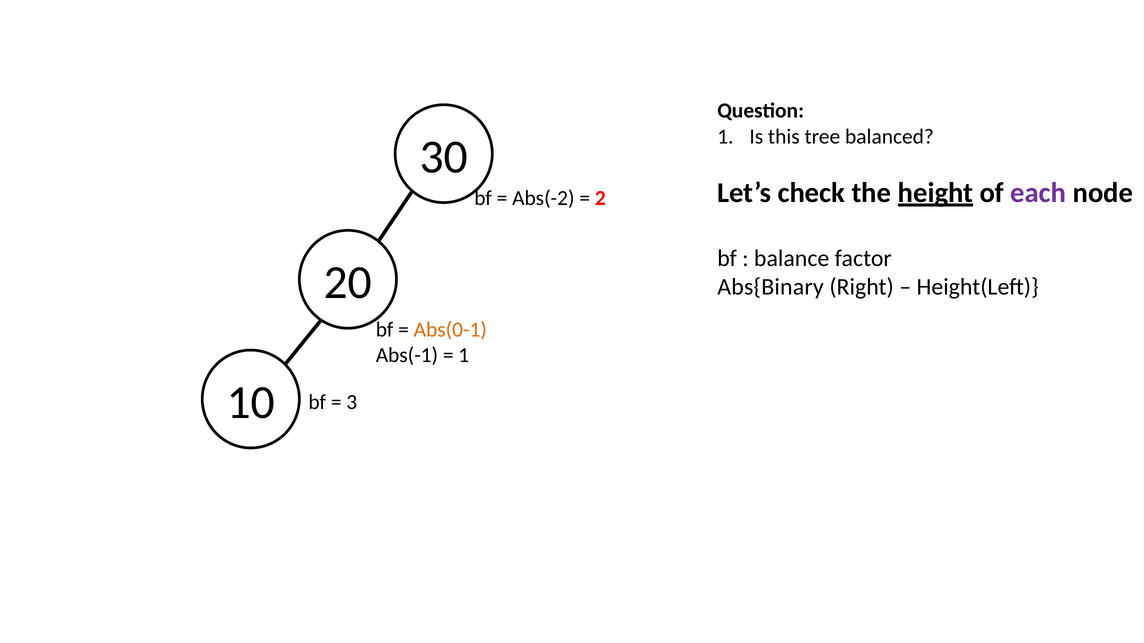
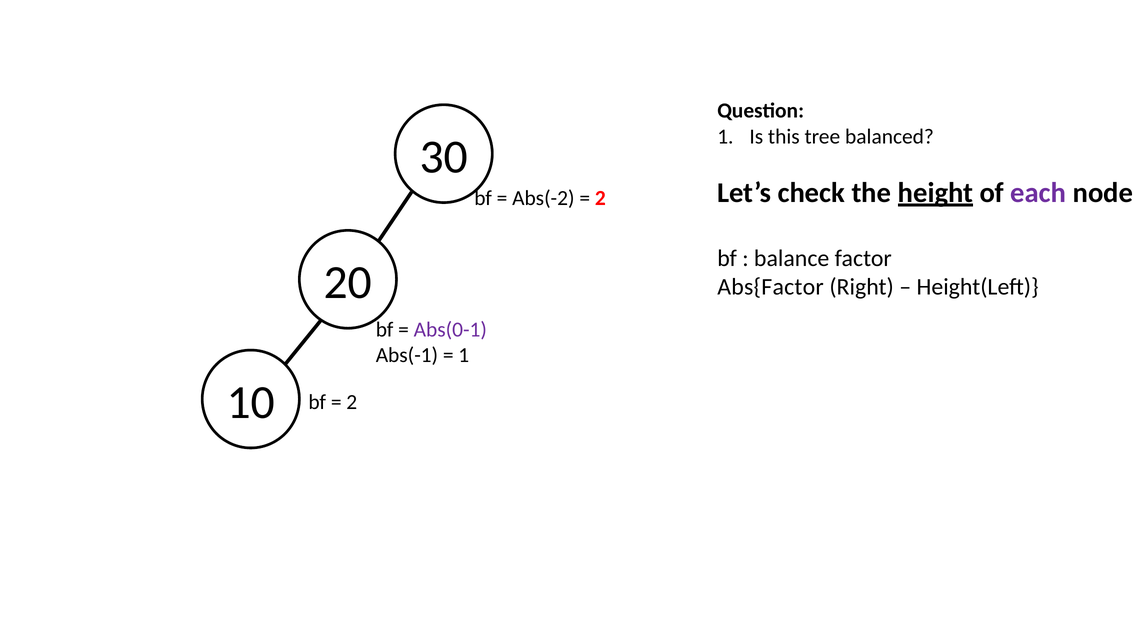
Abs{Binary: Abs{Binary -> Abs{Factor
Abs(0-1 colour: orange -> purple
3 at (352, 403): 3 -> 2
